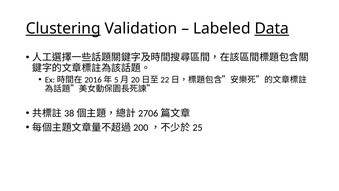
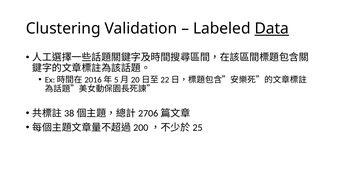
Clustering underline: present -> none
